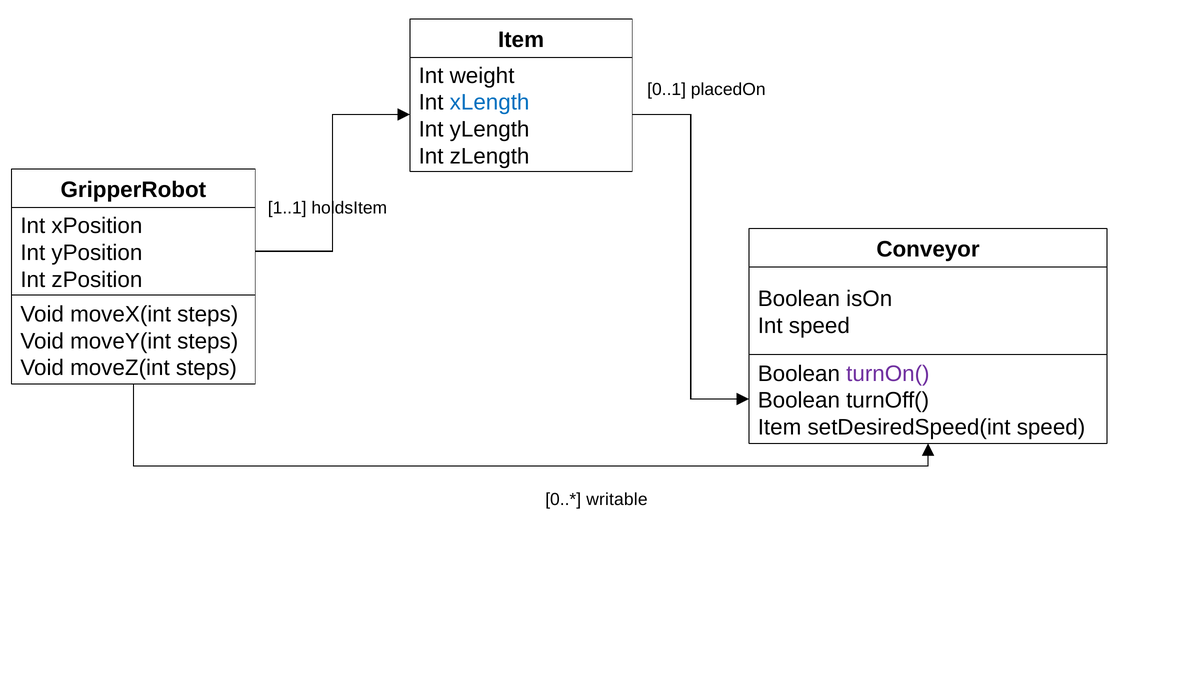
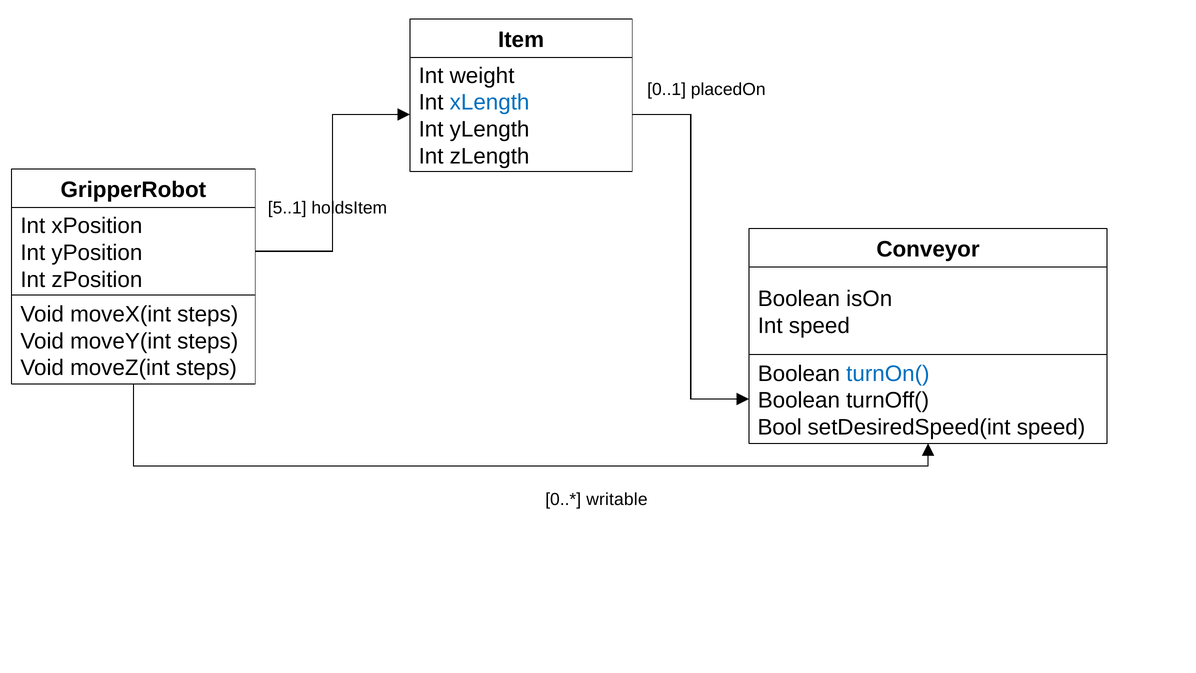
1..1: 1..1 -> 5..1
turnOn( colour: purple -> blue
Item at (780, 427): Item -> Bool
